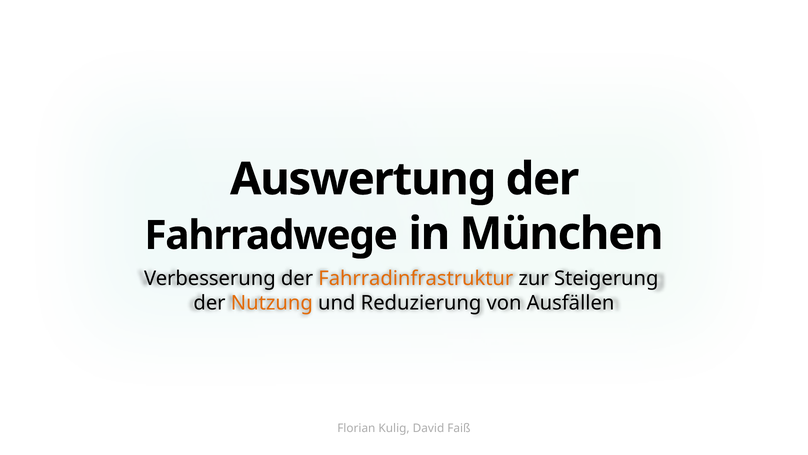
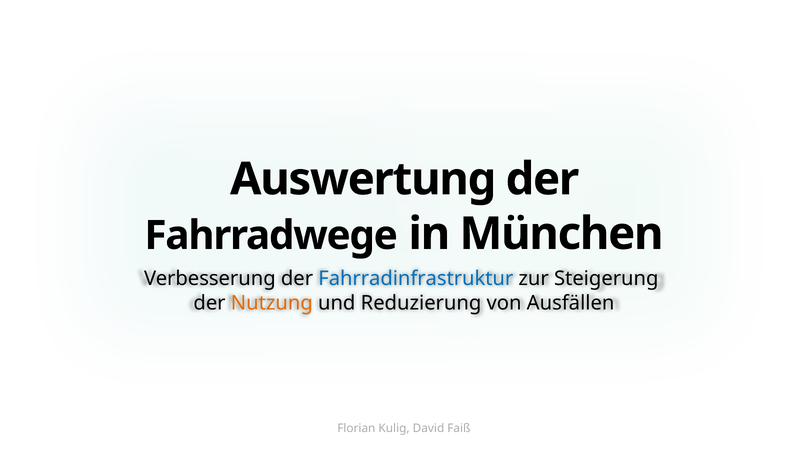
Fahrradinfrastruktur colour: orange -> blue
